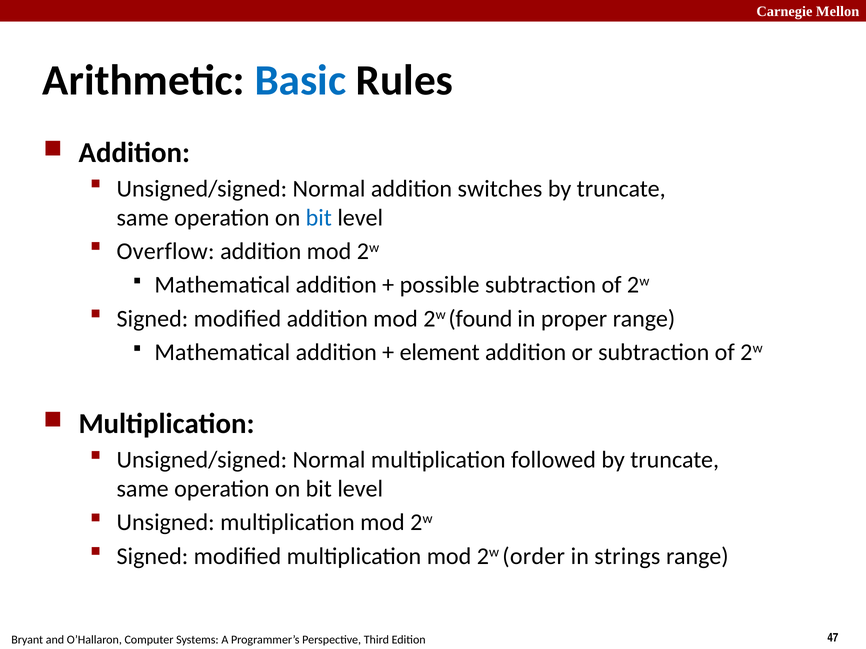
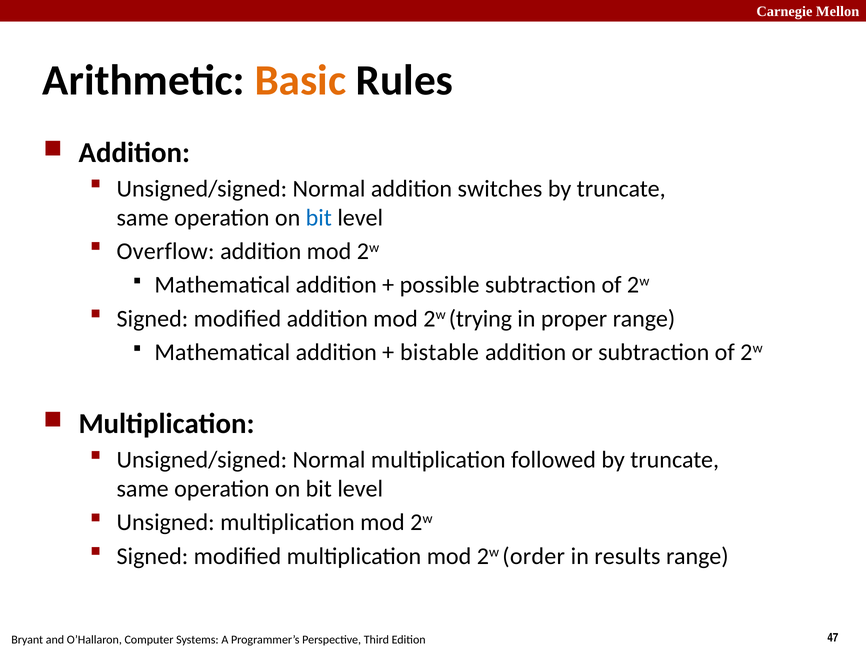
Basic colour: blue -> orange
found: found -> trying
element: element -> bistable
strings: strings -> results
